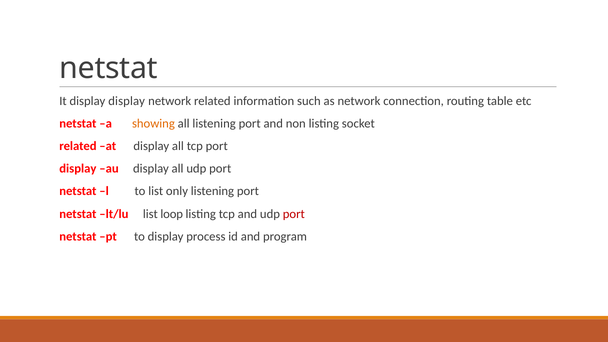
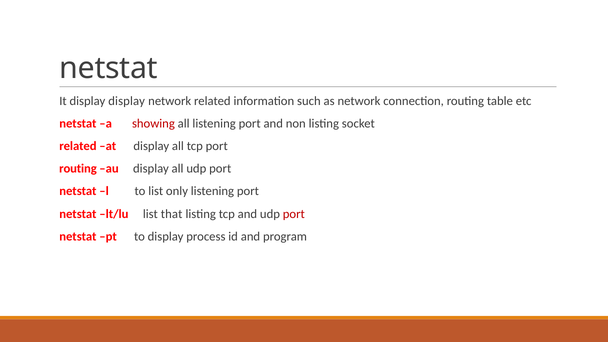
showing colour: orange -> red
display at (78, 169): display -> routing
loop: loop -> that
